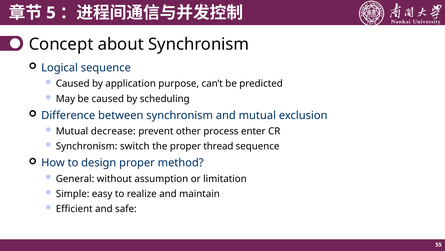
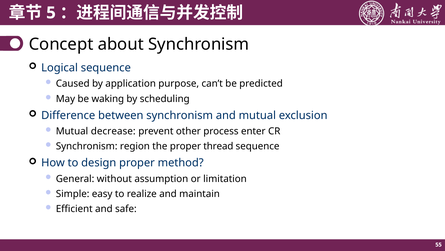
be caused: caused -> waking
switch: switch -> region
